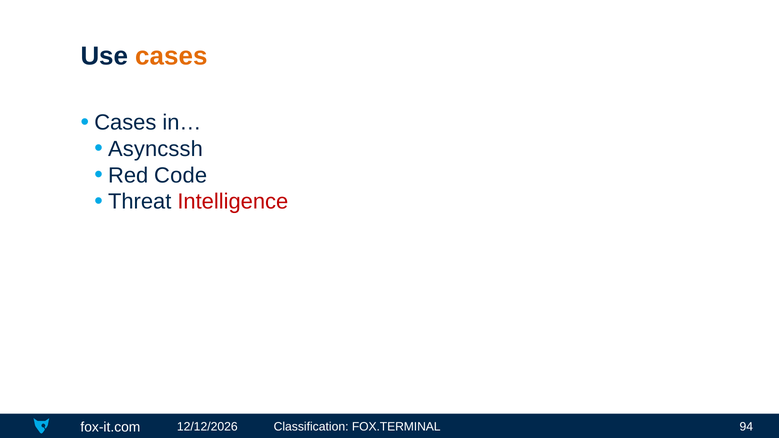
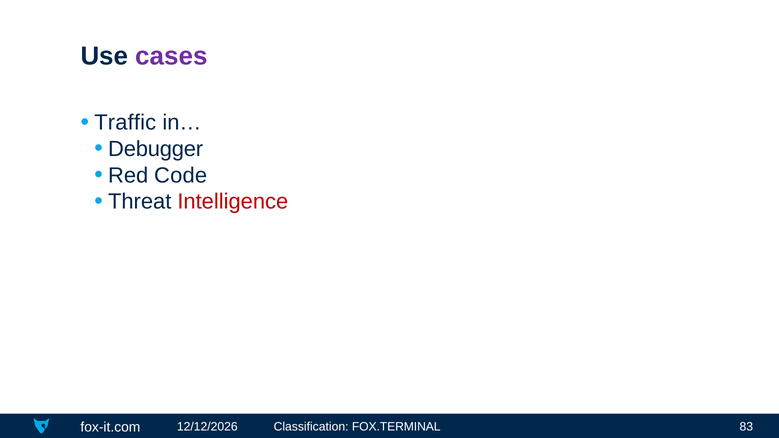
cases at (171, 56) colour: orange -> purple
Cases at (125, 123): Cases -> Traffic
Asyncssh: Asyncssh -> Debugger
94: 94 -> 83
